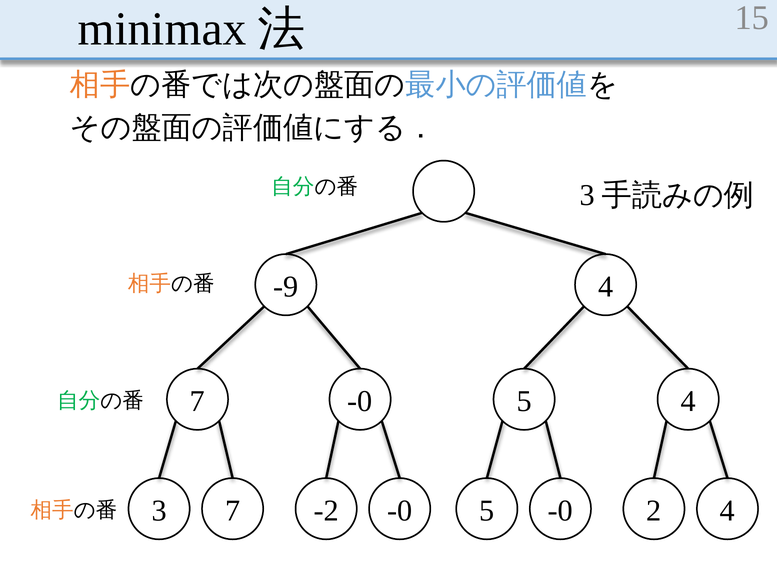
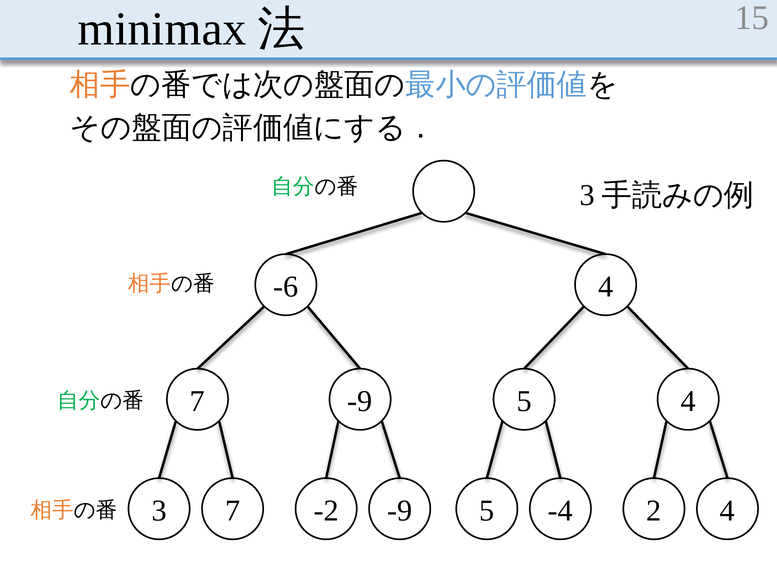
-9: -9 -> -6
7 -0: -0 -> -9
-0 at (400, 511): -0 -> -9
-0 at (560, 511): -0 -> -4
